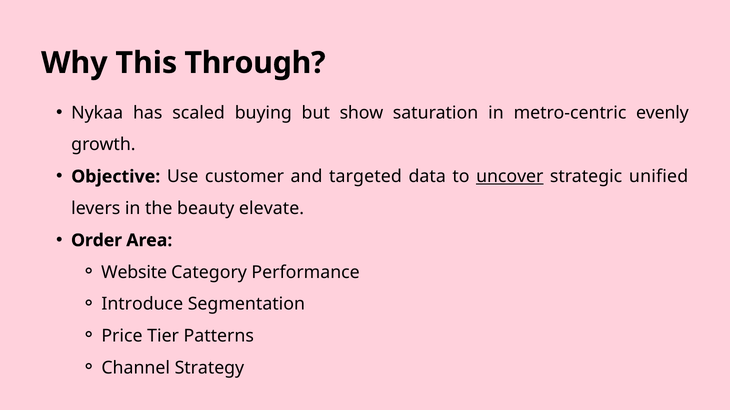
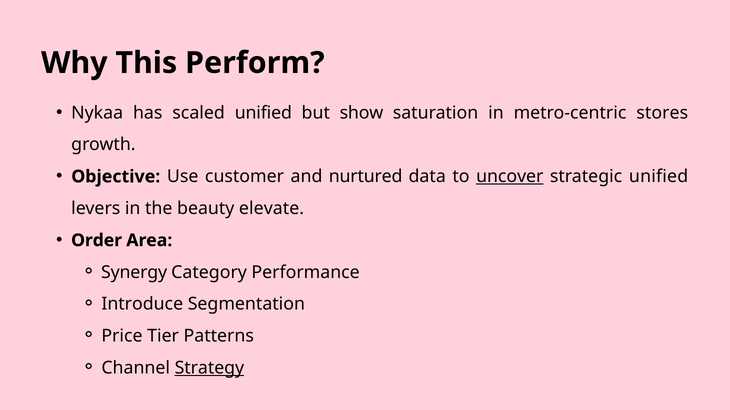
Through: Through -> Perform
scaled buying: buying -> unified
evenly: evenly -> stores
targeted: targeted -> nurtured
Website: Website -> Synergy
Strategy underline: none -> present
